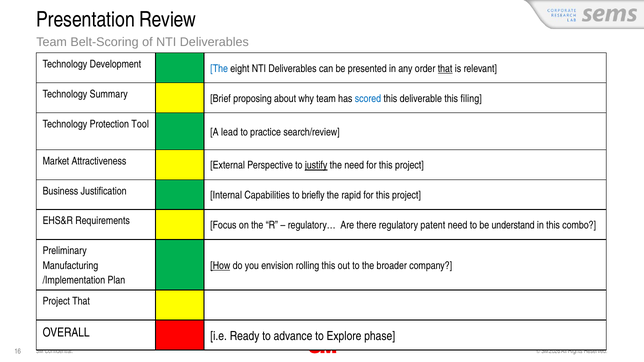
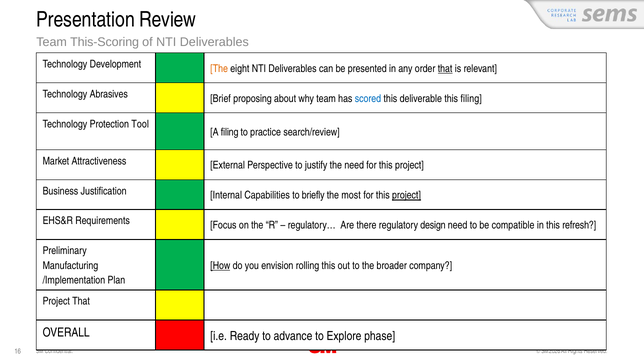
Belt-Scoring: Belt-Scoring -> This-Scoring
The at (219, 69) colour: blue -> orange
Summary: Summary -> Abrasives
A lead: lead -> filing
justify underline: present -> none
rapid: rapid -> most
project at (406, 196) underline: none -> present
patent: patent -> design
understand: understand -> compatible
combo: combo -> refresh
